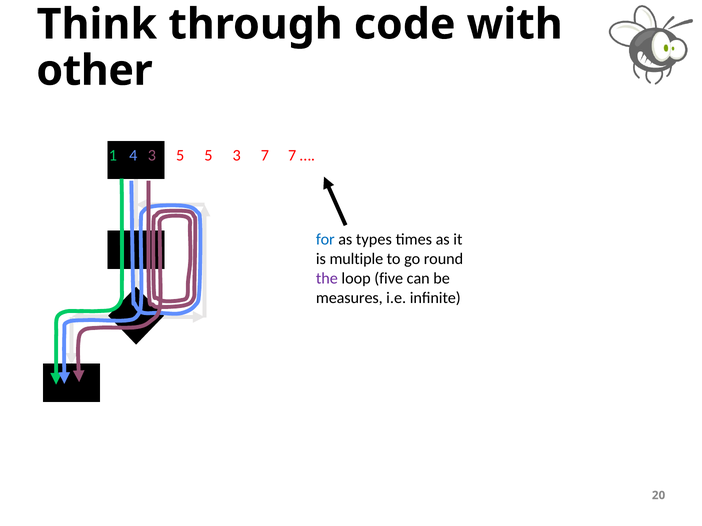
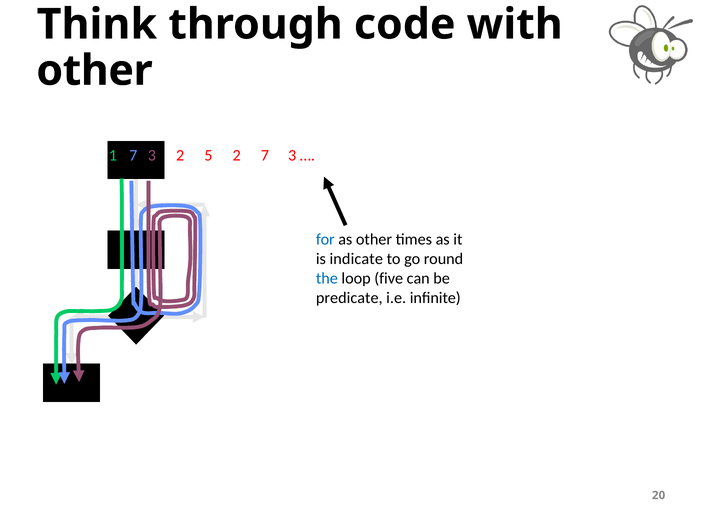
1 4: 4 -> 7
3 5: 5 -> 2
5 3: 3 -> 2
7 at (292, 156): 7 -> 3
as types: types -> other
multiple: multiple -> indicate
the colour: purple -> blue
measures: measures -> predicate
